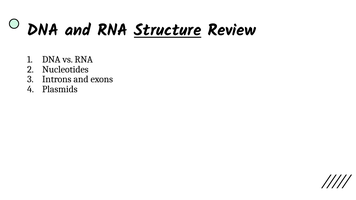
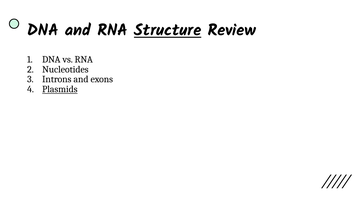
Plasmids underline: none -> present
